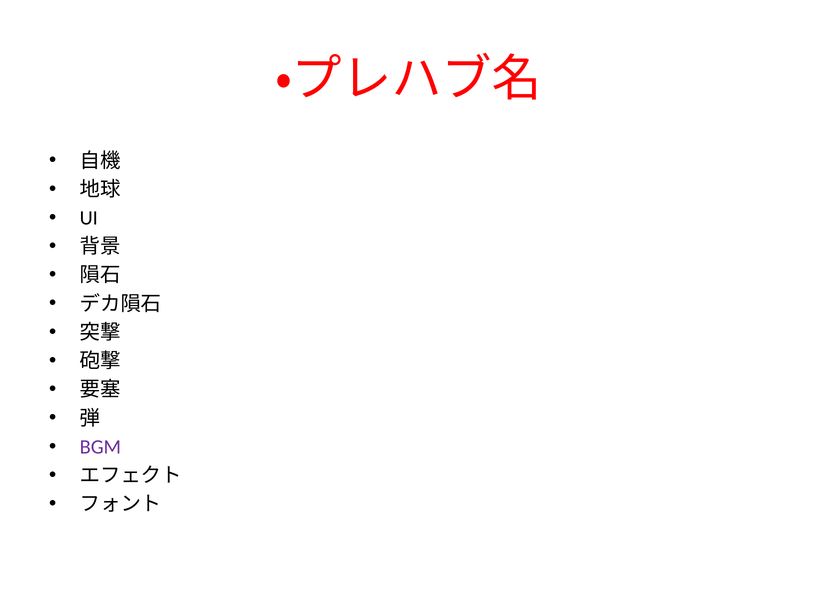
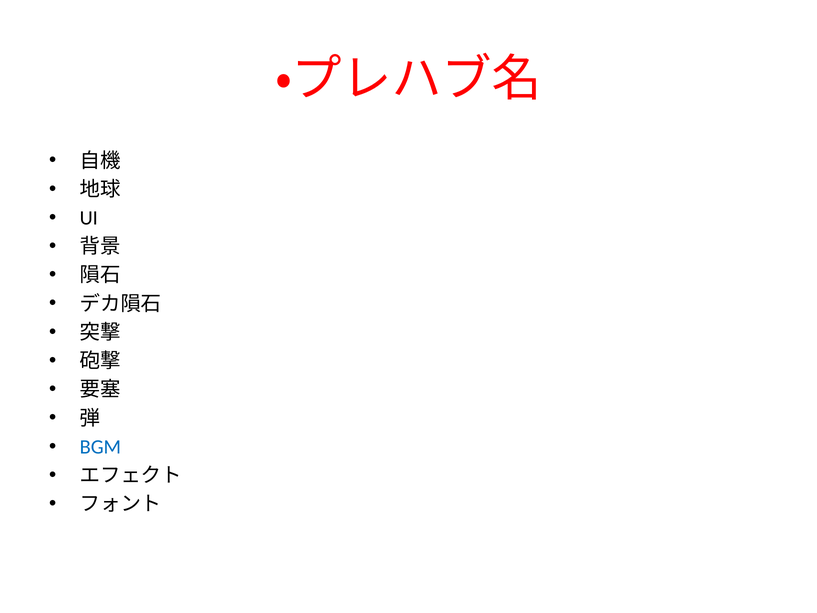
BGM colour: purple -> blue
